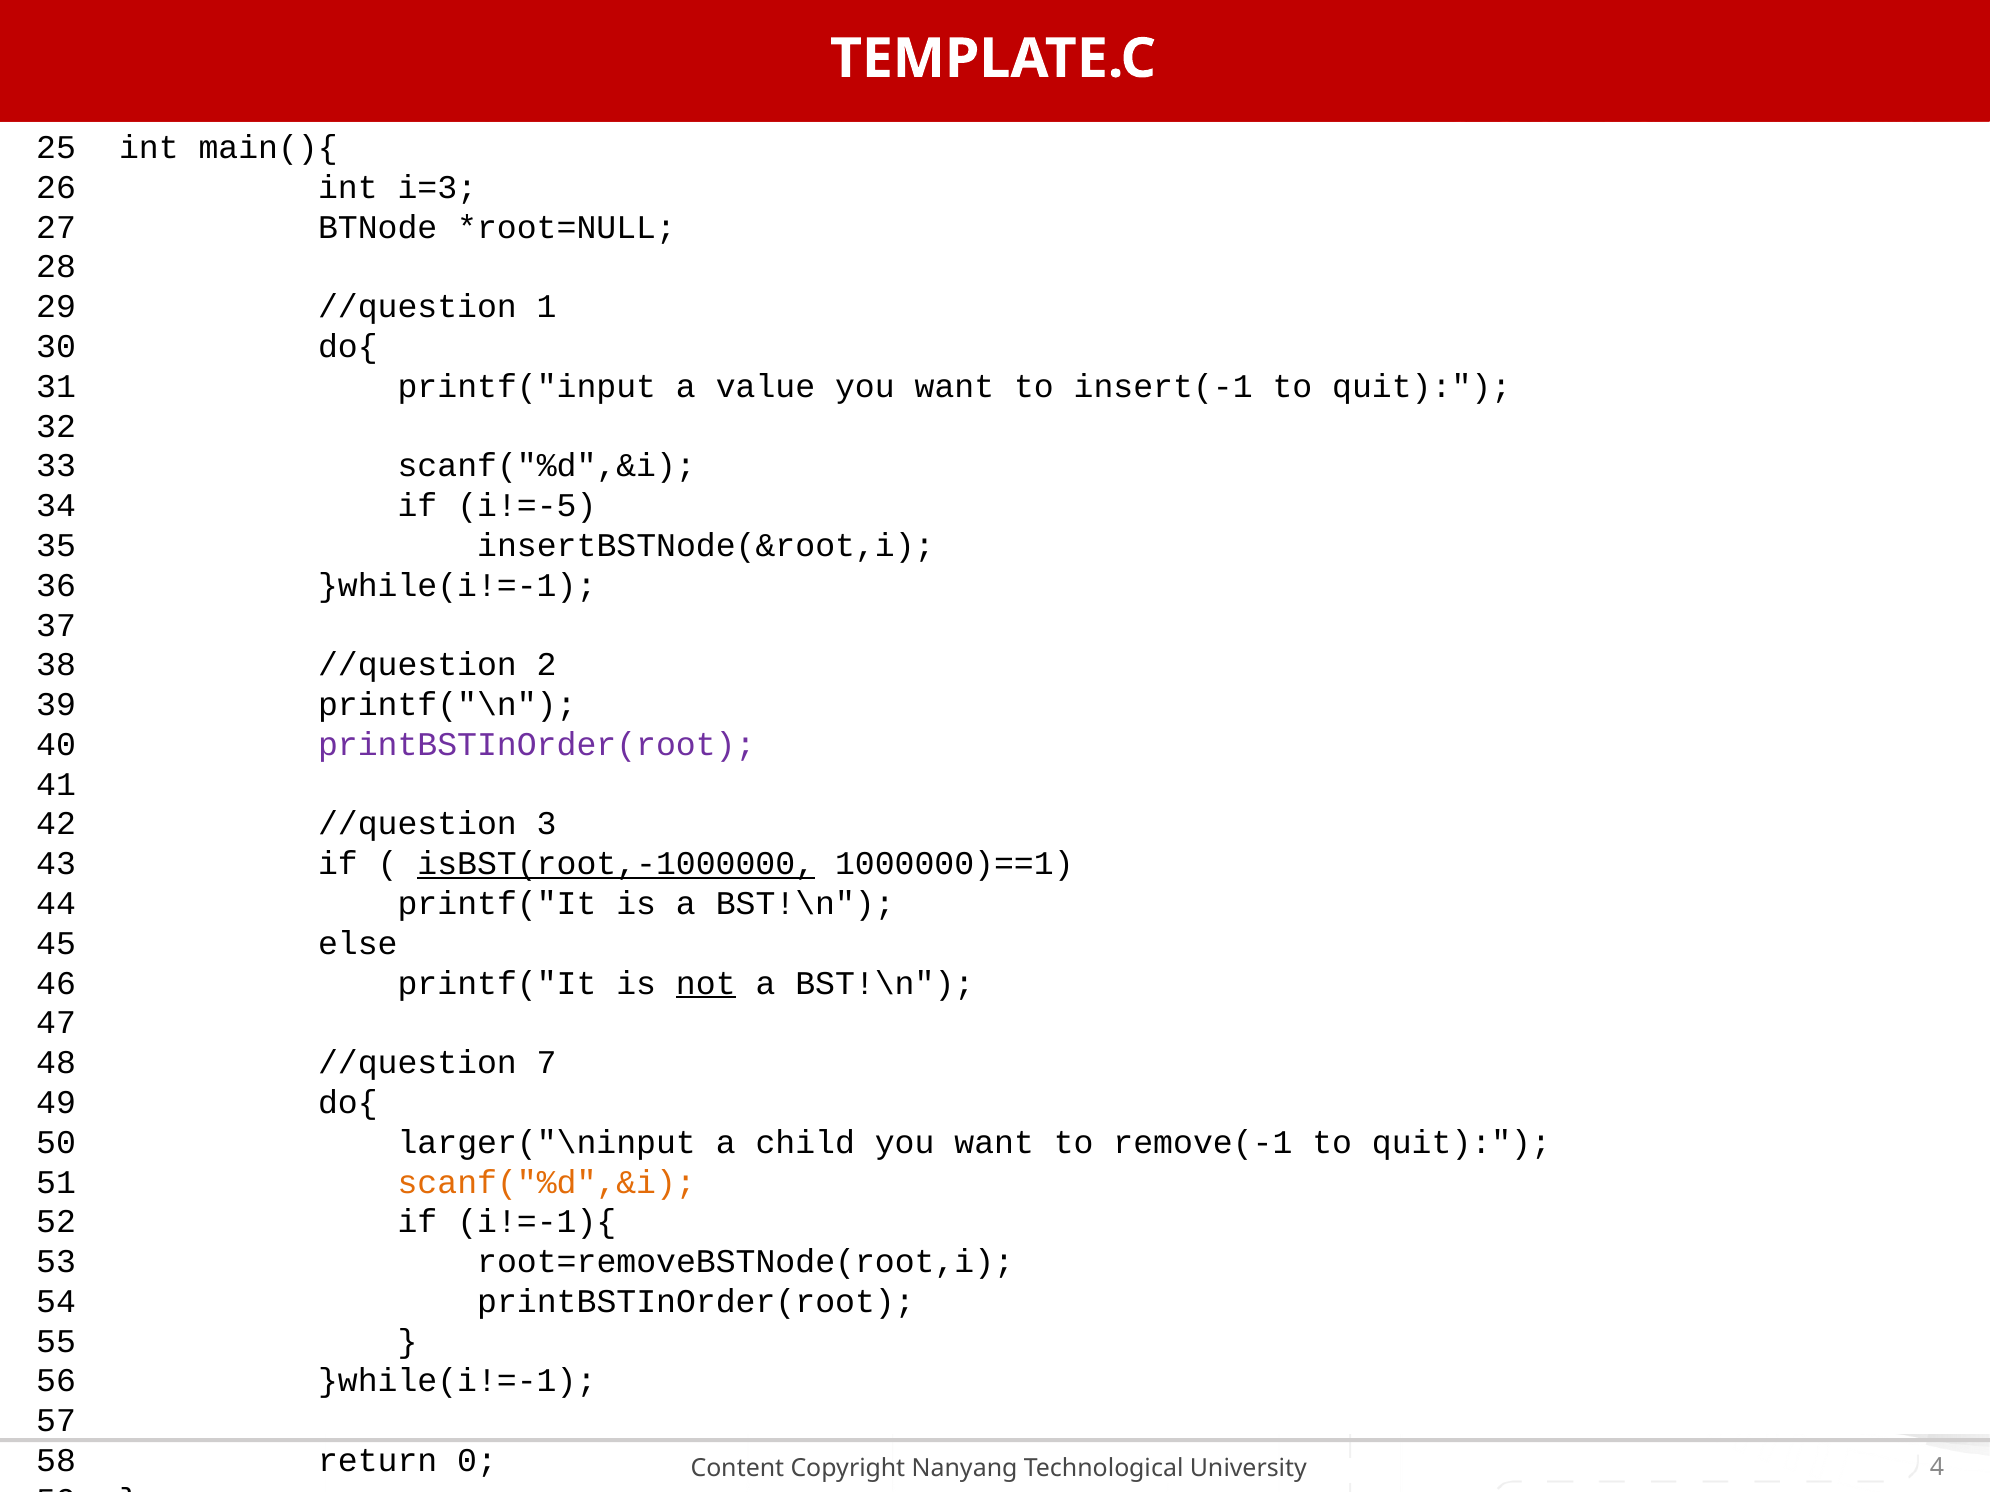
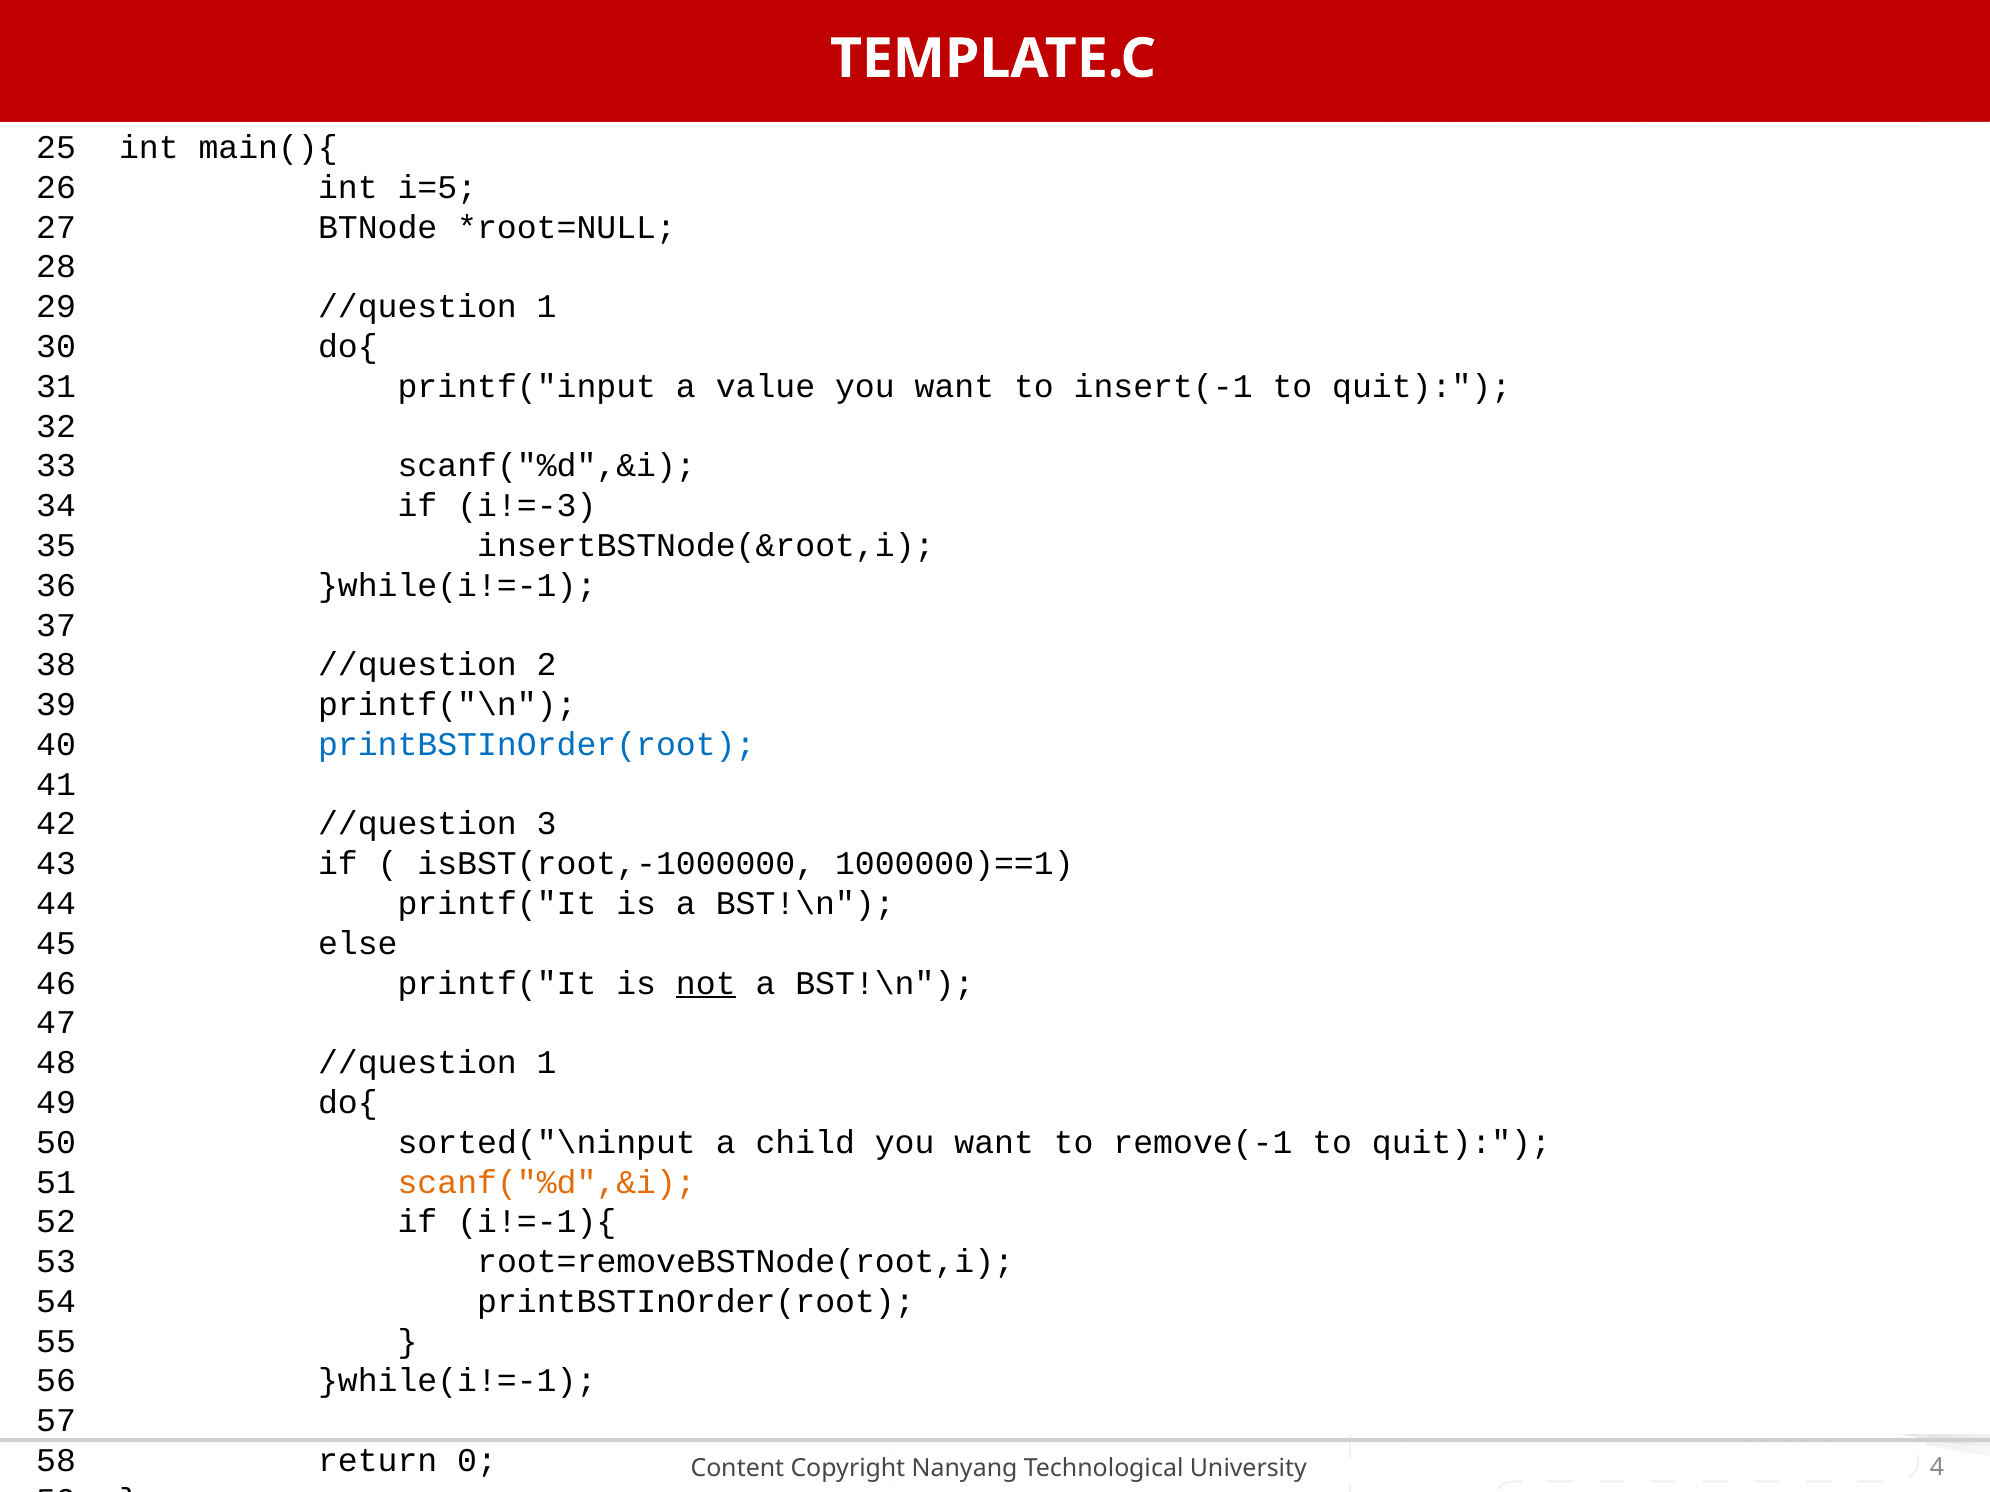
i=3: i=3 -> i=5
i!=-5: i!=-5 -> i!=-3
printBSTInOrder(root at (537, 745) colour: purple -> blue
isBST(root,-1000000 underline: present -> none
7 at (547, 1063): 7 -> 1
larger("\ninput: larger("\ninput -> sorted("\ninput
